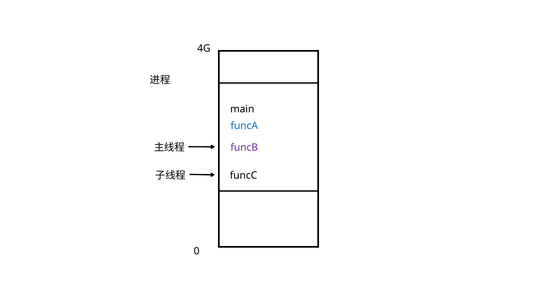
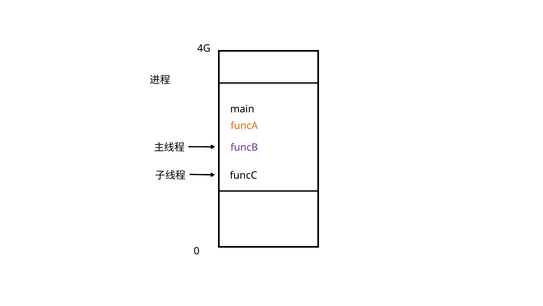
funcA colour: blue -> orange
